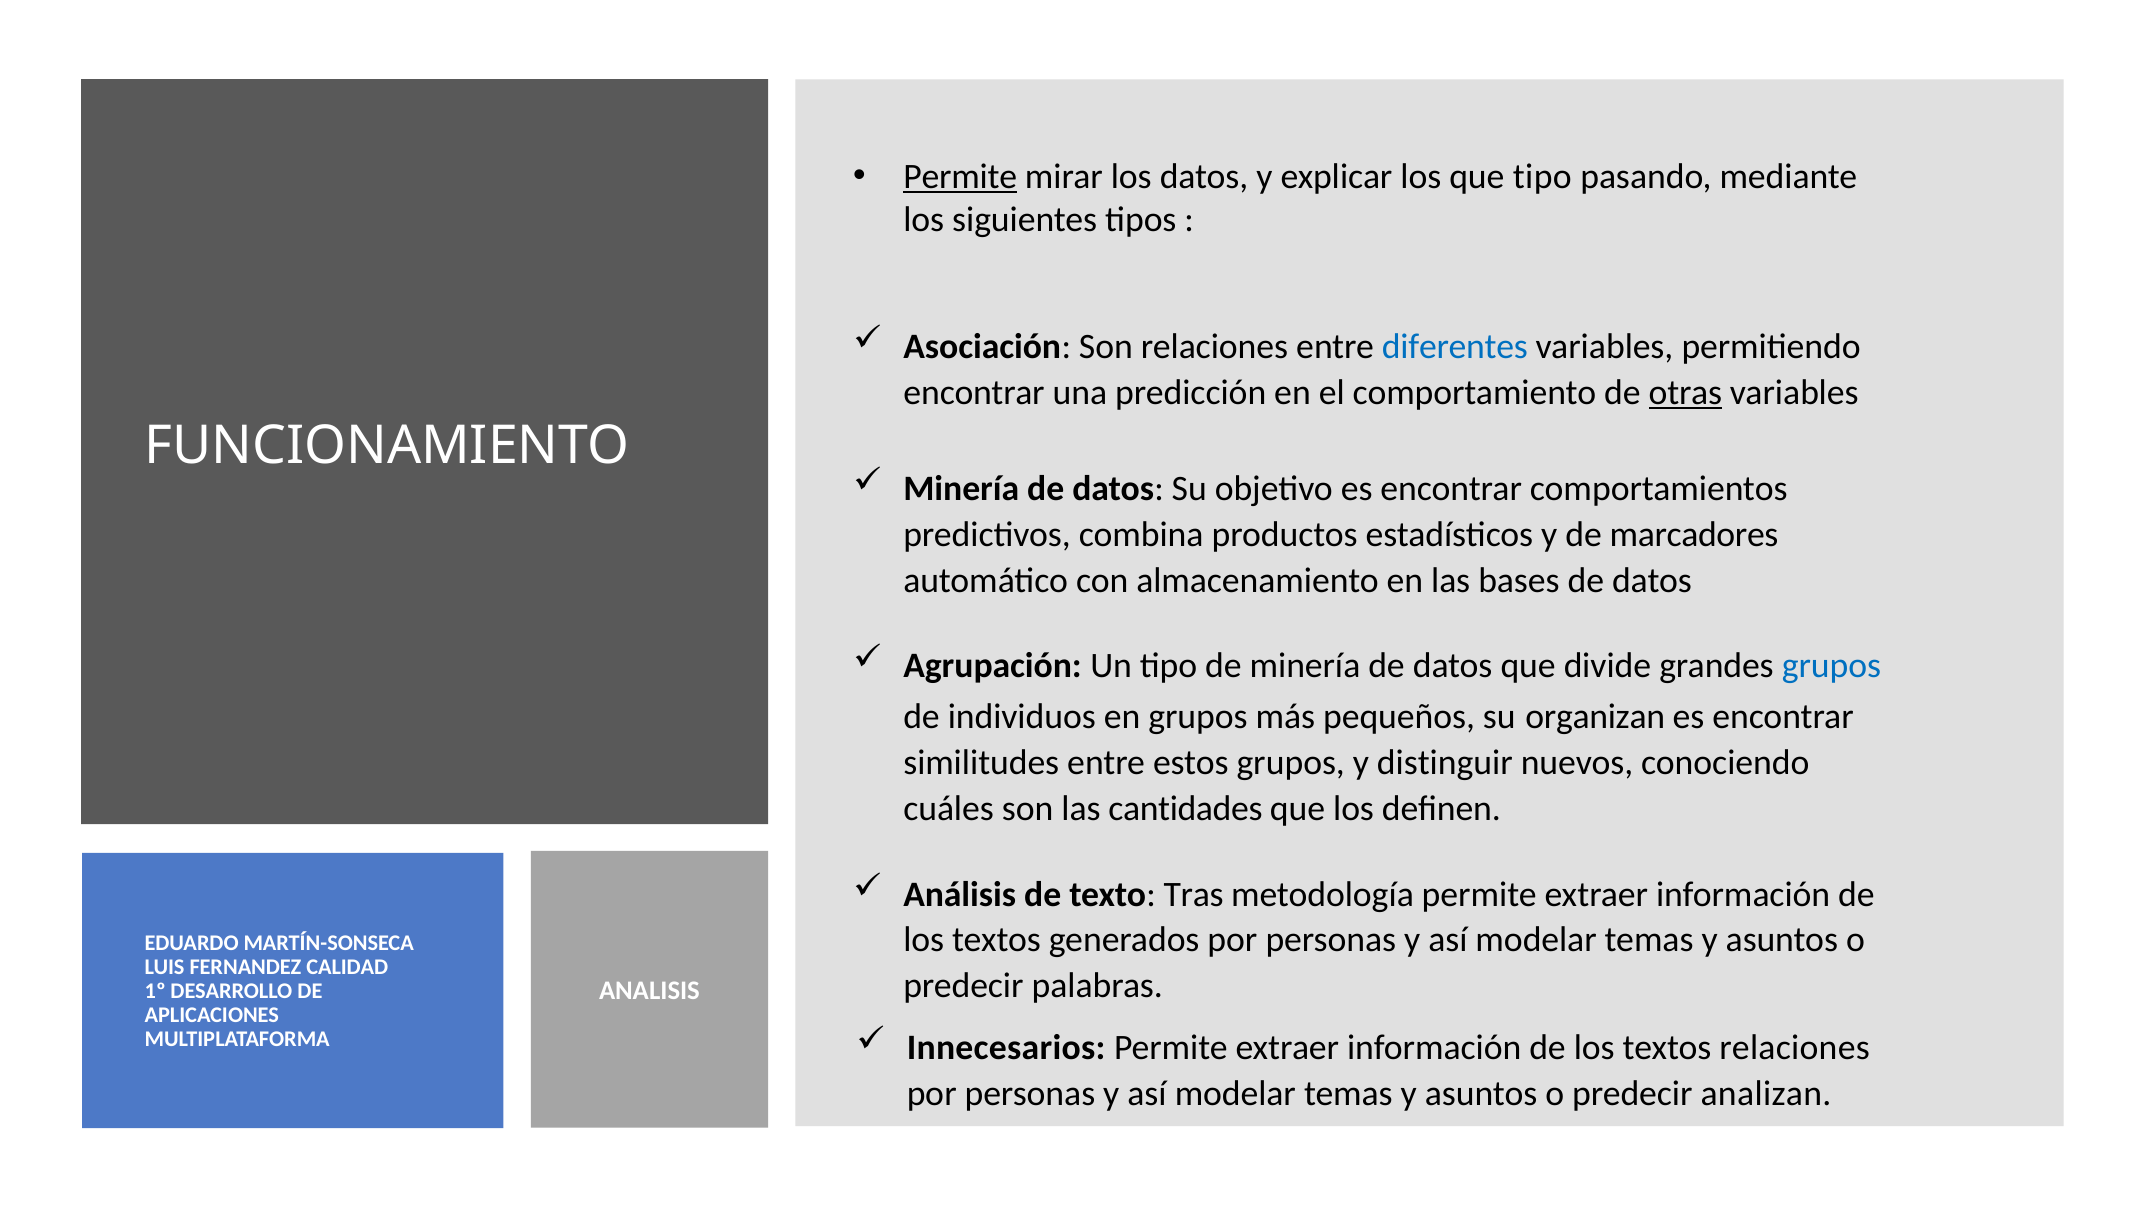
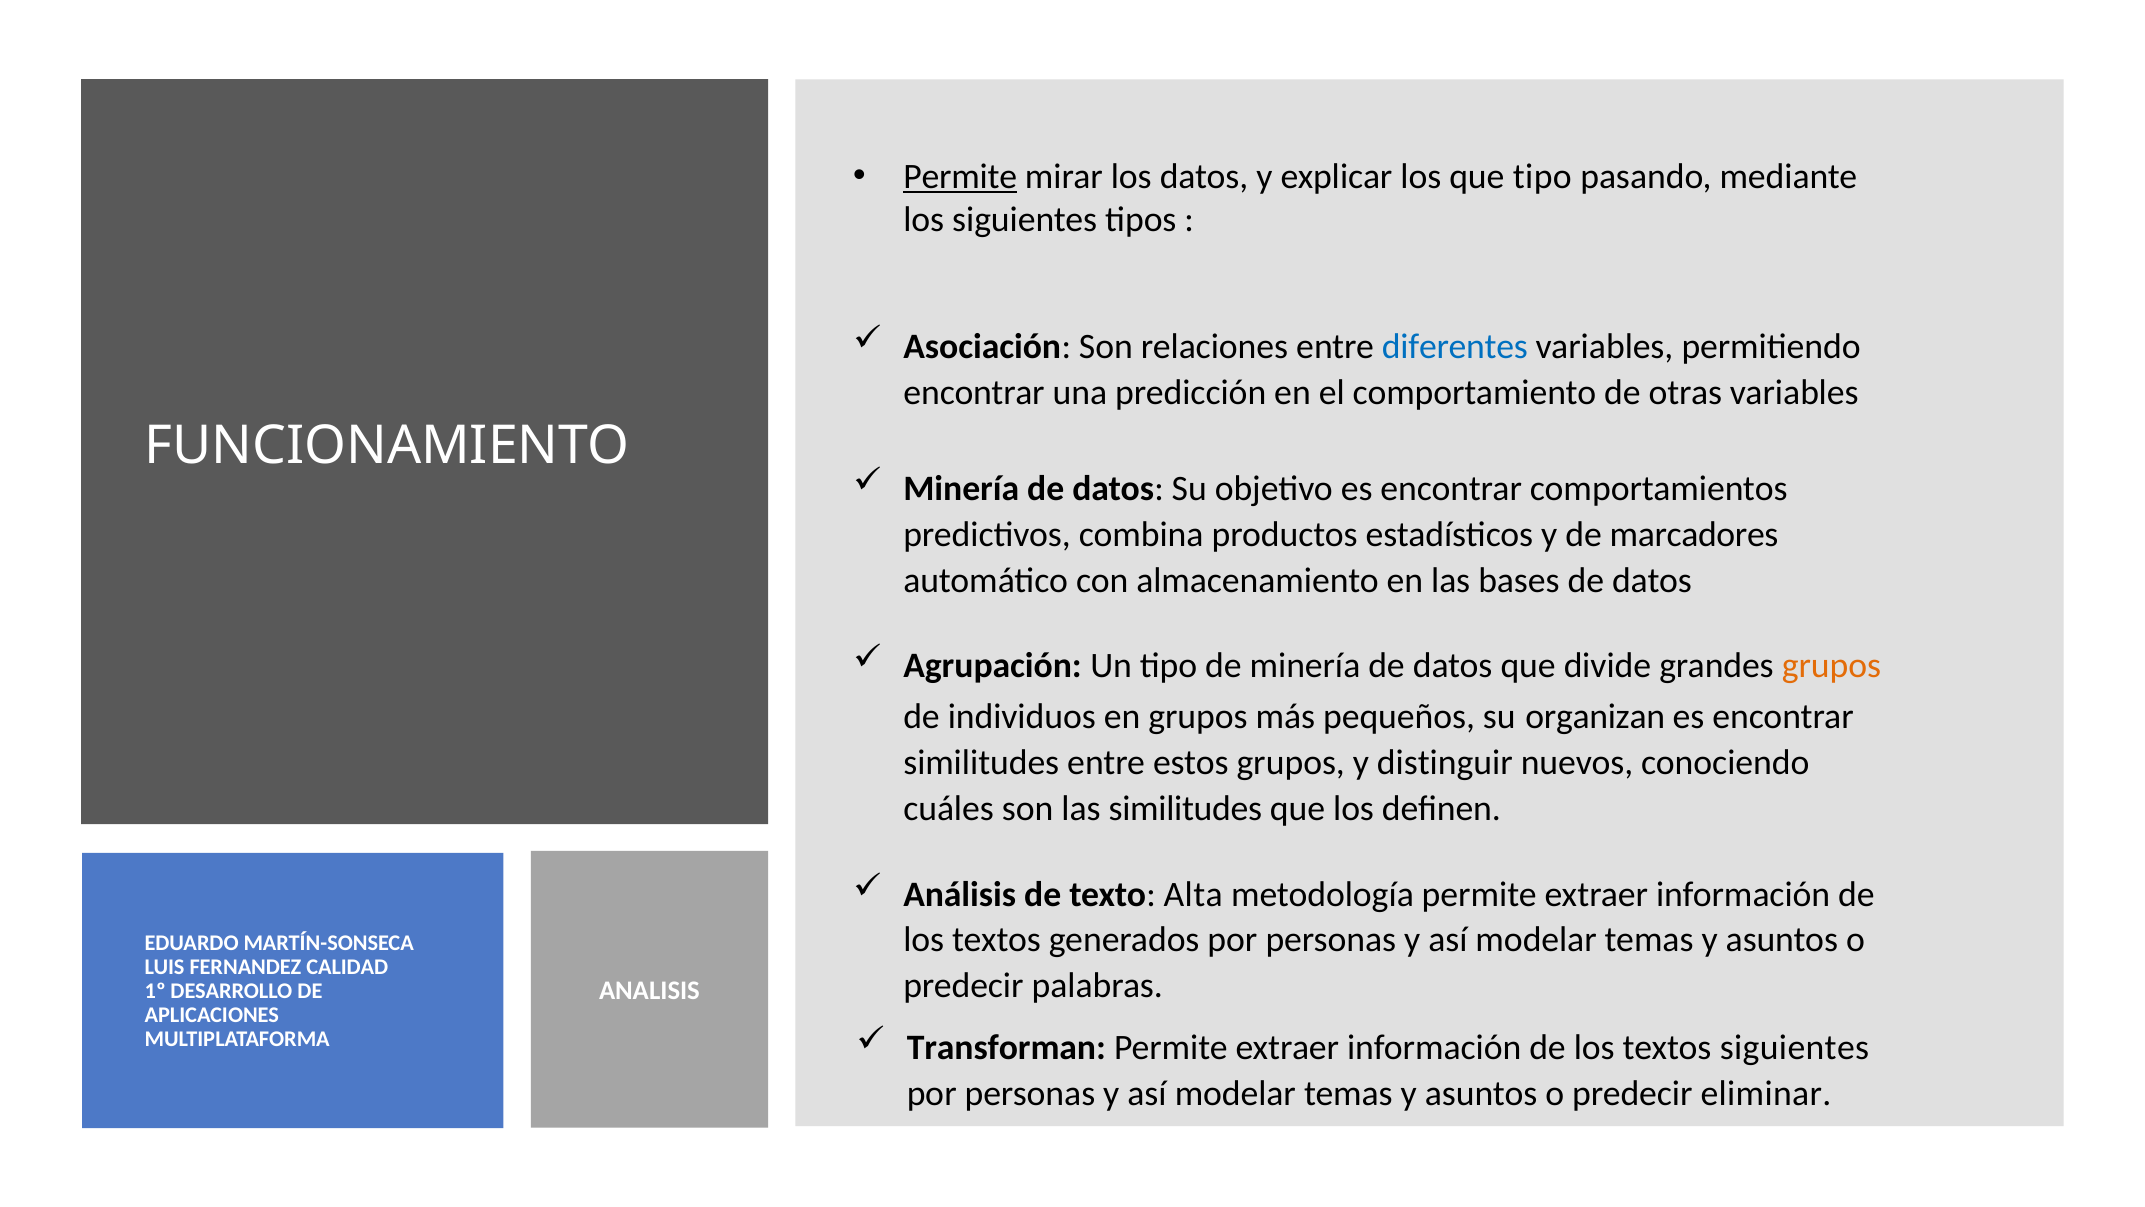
otras underline: present -> none
grupos at (1831, 665) colour: blue -> orange
las cantidades: cantidades -> similitudes
Tras: Tras -> Alta
Innecesarios: Innecesarios -> Transforman
textos relaciones: relaciones -> siguientes
analizan: analizan -> eliminar
